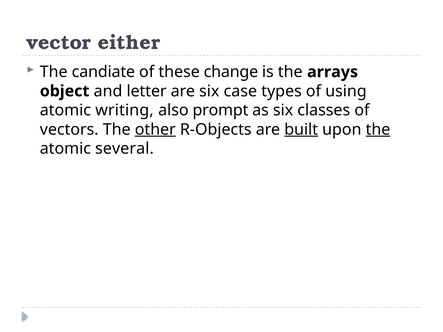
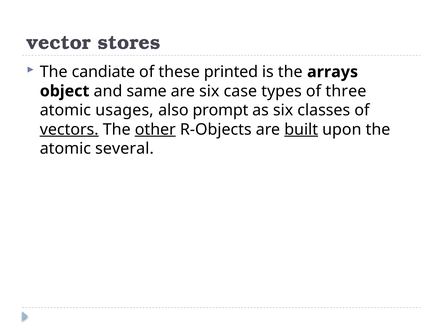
either: either -> stores
change: change -> printed
letter: letter -> same
using: using -> three
writing: writing -> usages
vectors underline: none -> present
the at (378, 130) underline: present -> none
